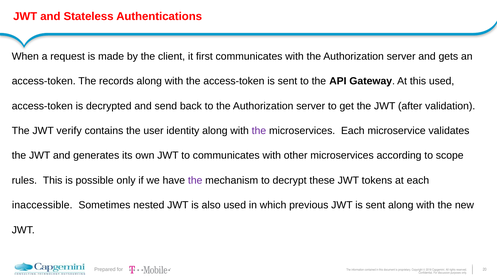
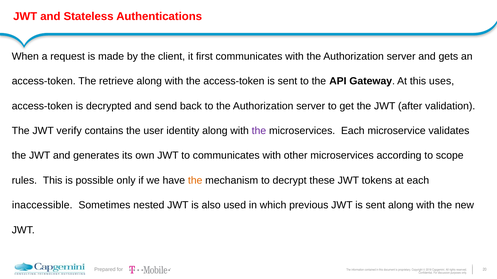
records: records -> retrieve
this used: used -> uses
the at (195, 181) colour: purple -> orange
